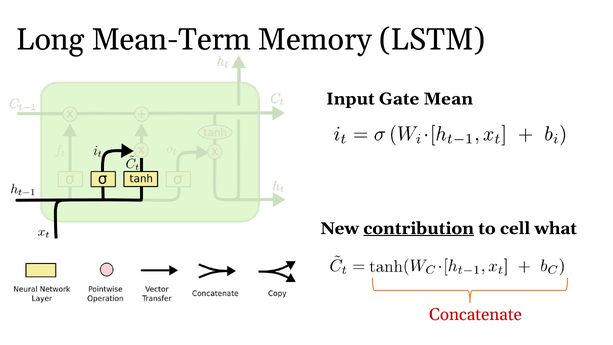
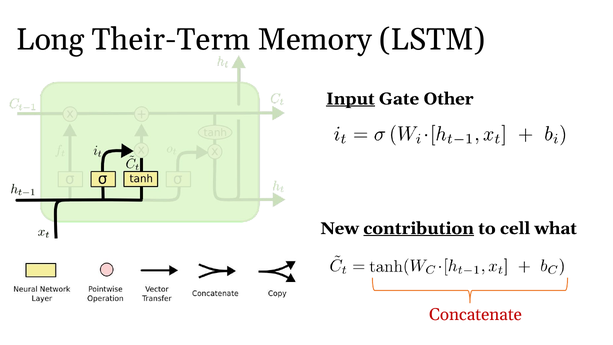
Mean-Term: Mean-Term -> Their-Term
Input underline: none -> present
Mean: Mean -> Other
